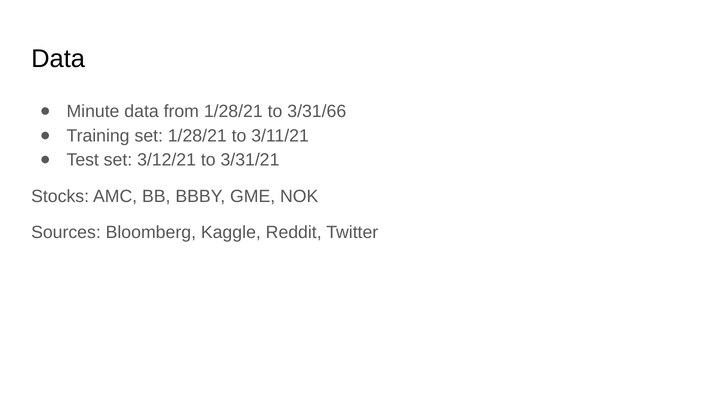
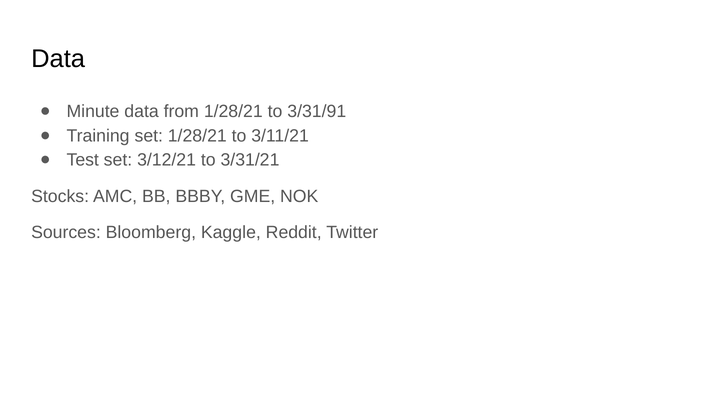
3/31/66: 3/31/66 -> 3/31/91
